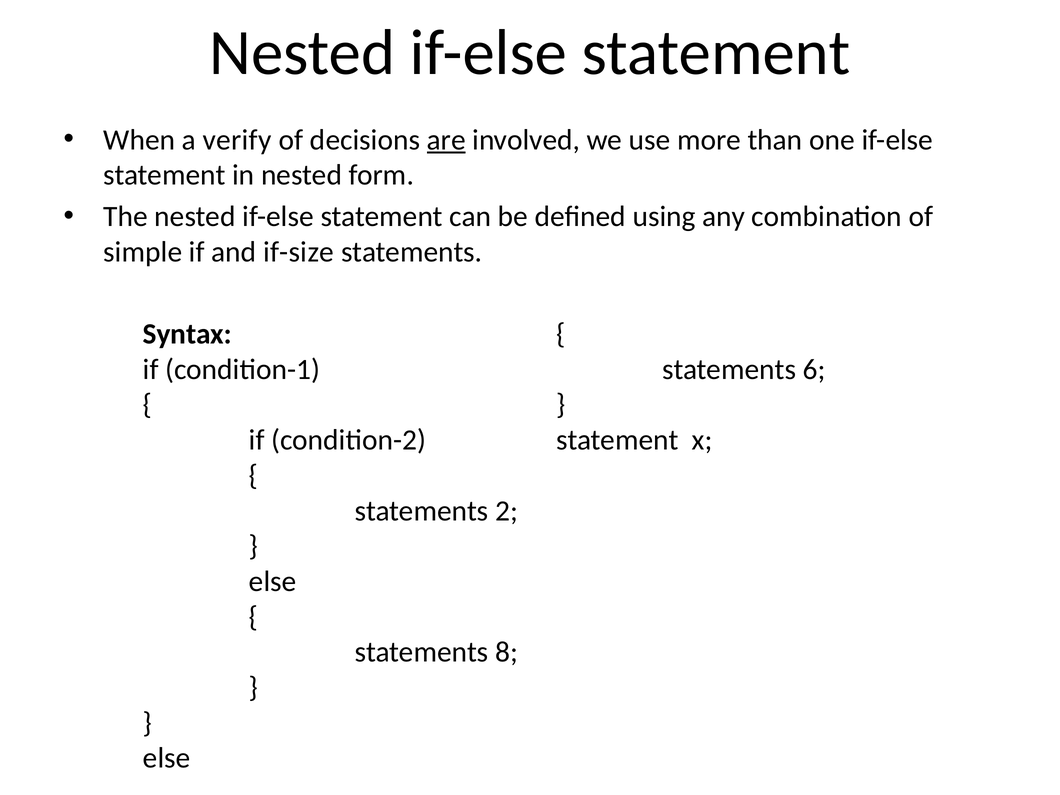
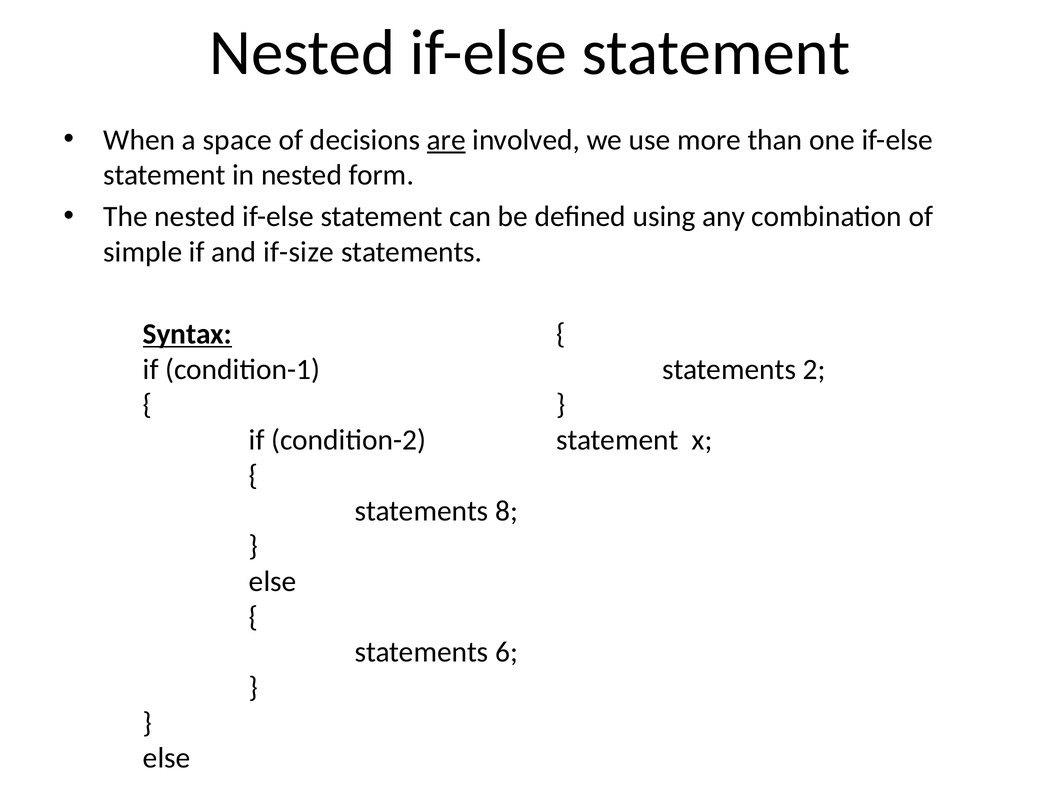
verify: verify -> space
Syntax underline: none -> present
6: 6 -> 2
2: 2 -> 8
8: 8 -> 6
